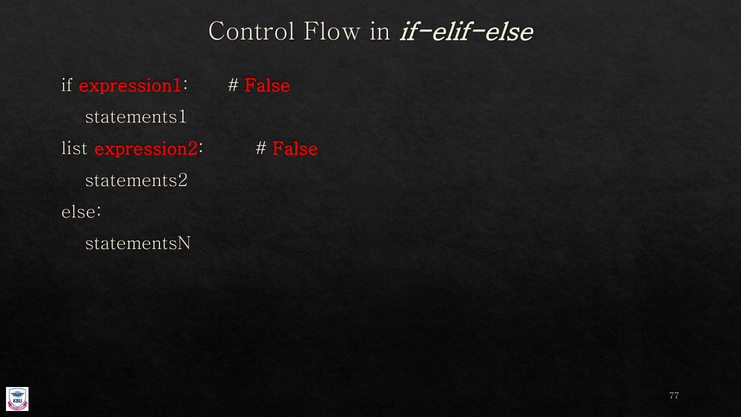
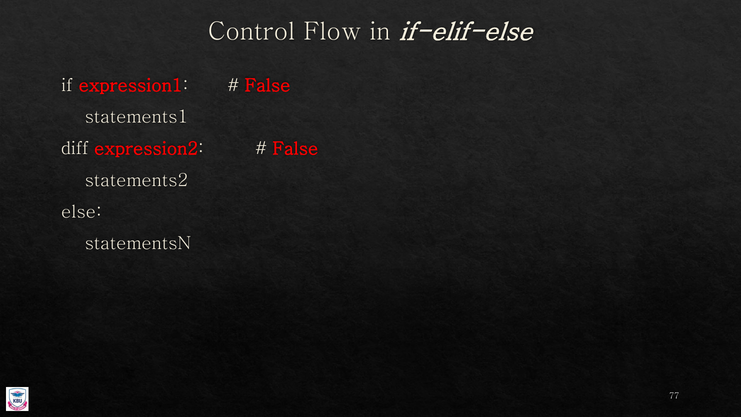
list: list -> diff
